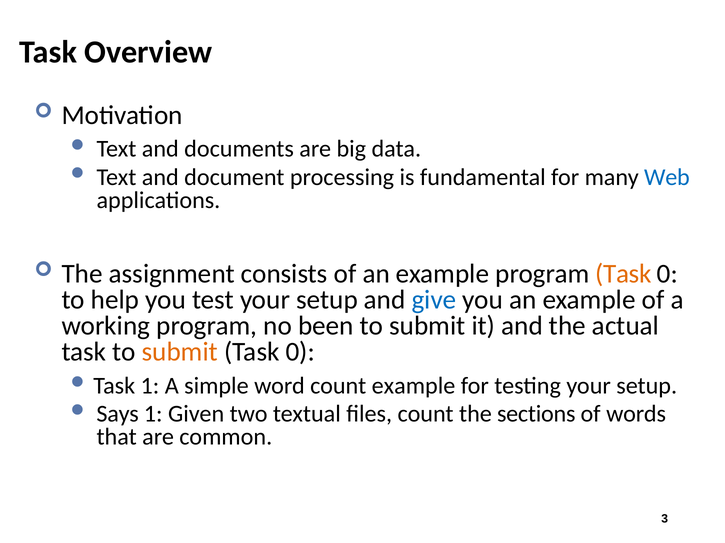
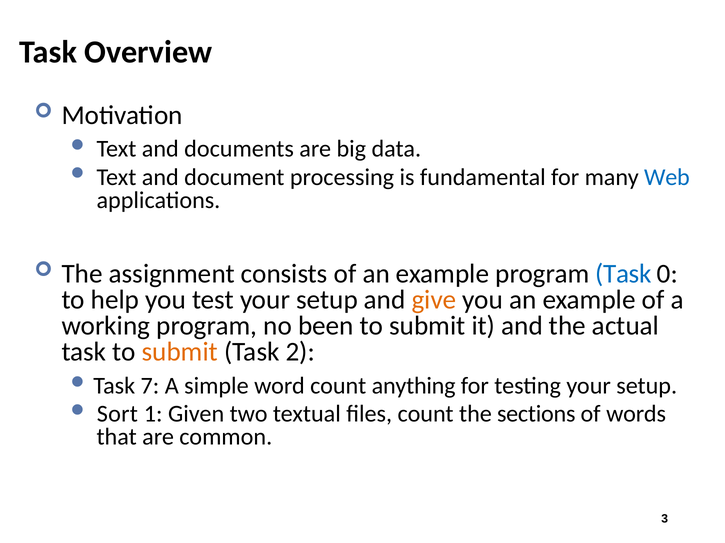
Task at (623, 274) colour: orange -> blue
give colour: blue -> orange
0 at (300, 352): 0 -> 2
Task 1: 1 -> 7
count example: example -> anything
Says: Says -> Sort
